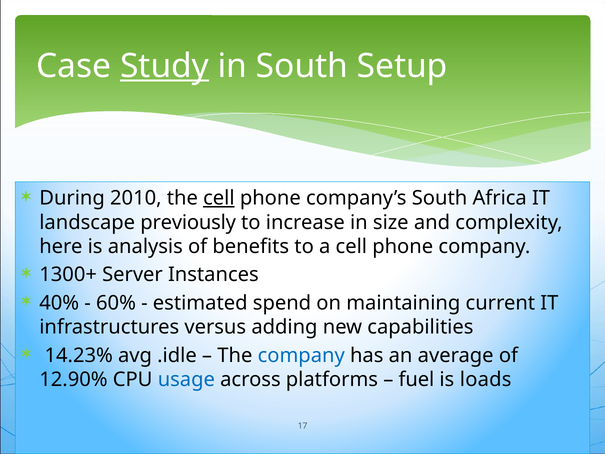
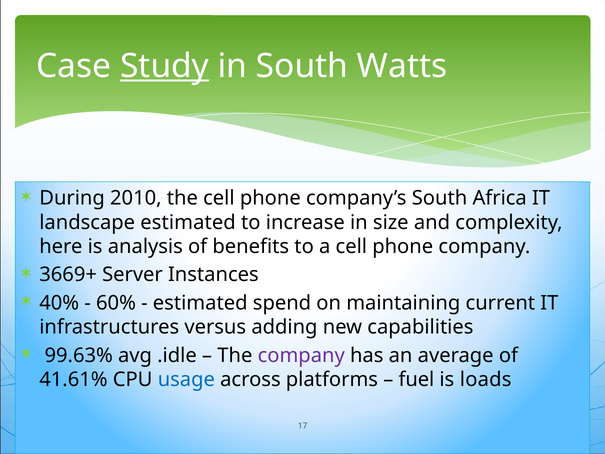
Setup: Setup -> Watts
cell at (219, 198) underline: present -> none
landscape previously: previously -> estimated
1300+: 1300+ -> 3669+
14.23%: 14.23% -> 99.63%
company at (301, 355) colour: blue -> purple
12.90%: 12.90% -> 41.61%
